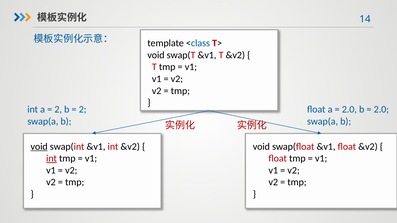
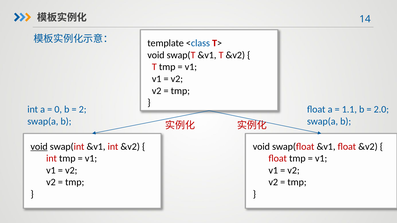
2 at (58, 110): 2 -> 0
2.0 at (349, 110): 2.0 -> 1.1
int at (52, 159) underline: present -> none
